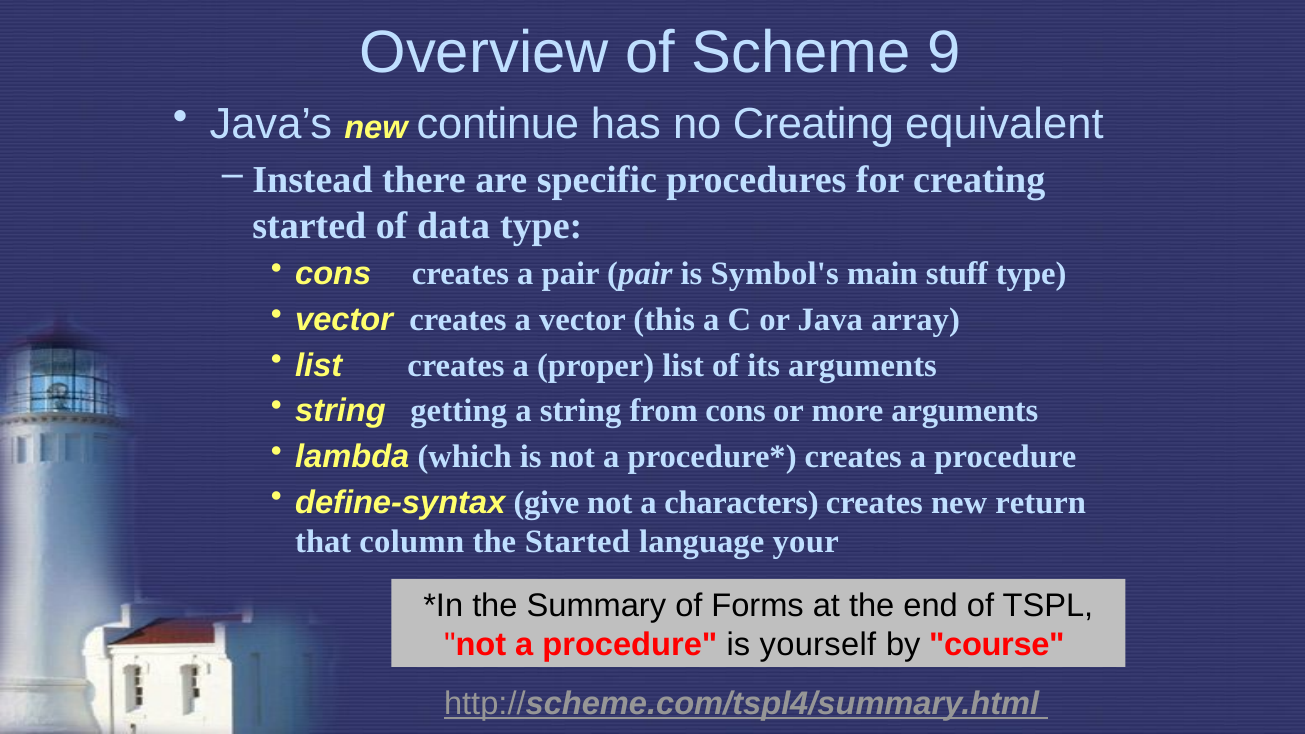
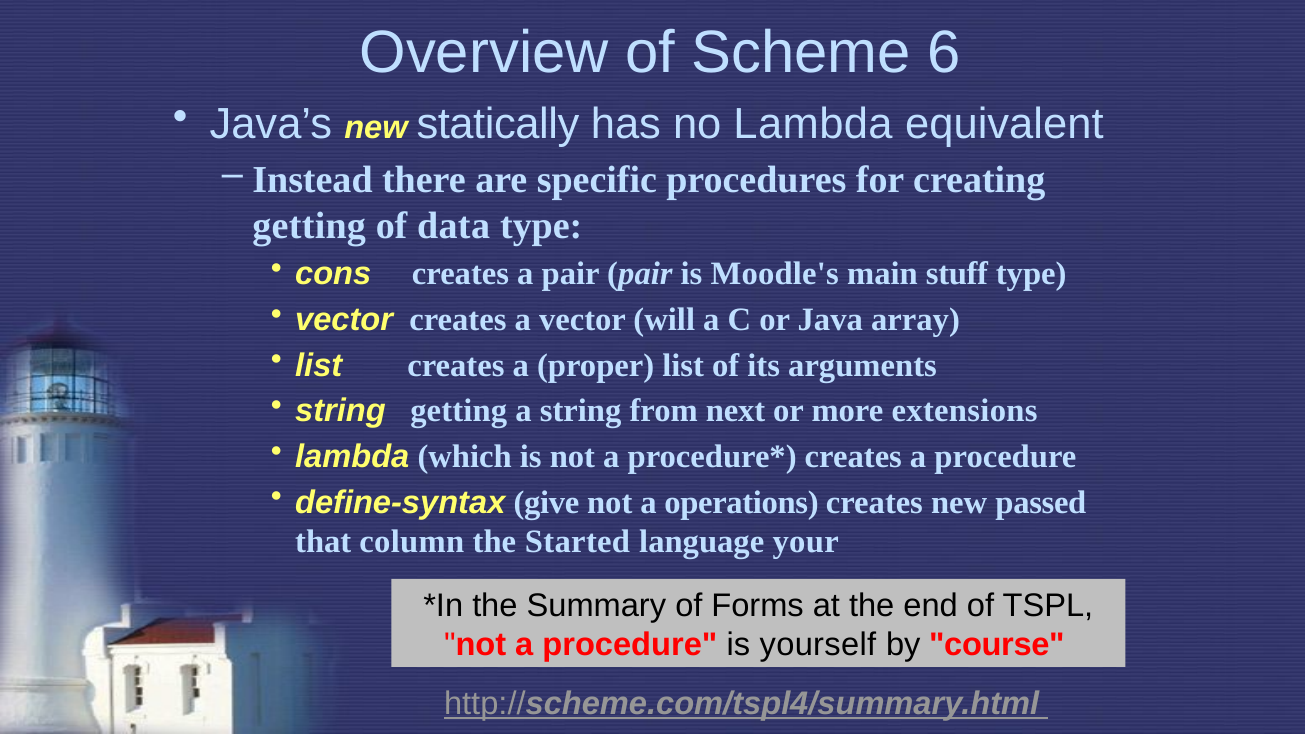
9: 9 -> 6
continue: continue -> statically
no Creating: Creating -> Lambda
started at (309, 226): started -> getting
Symbol's: Symbol's -> Moodle's
this: this -> will
from cons: cons -> next
more arguments: arguments -> extensions
characters: characters -> operations
return: return -> passed
